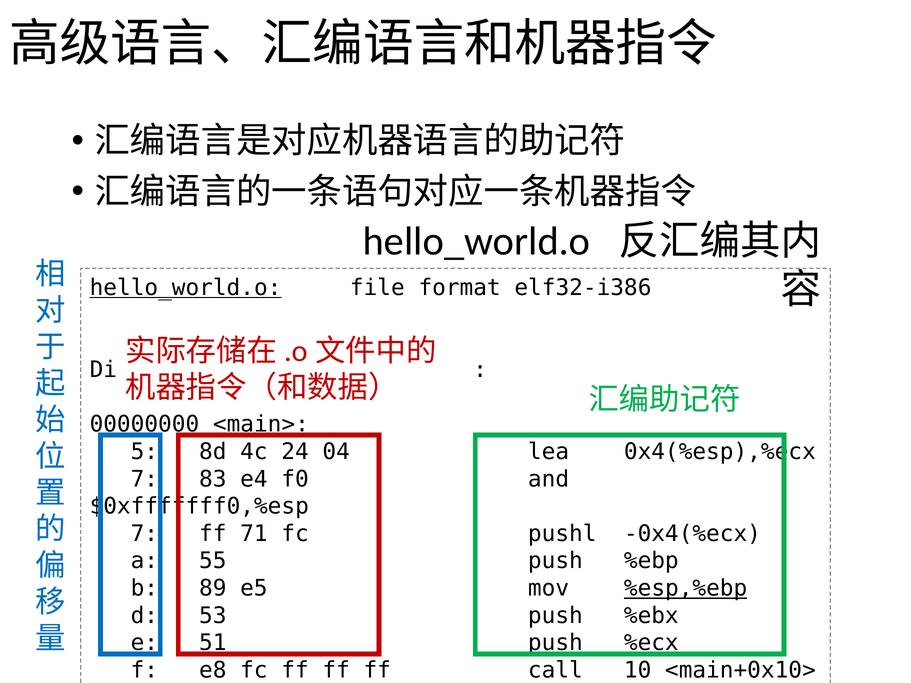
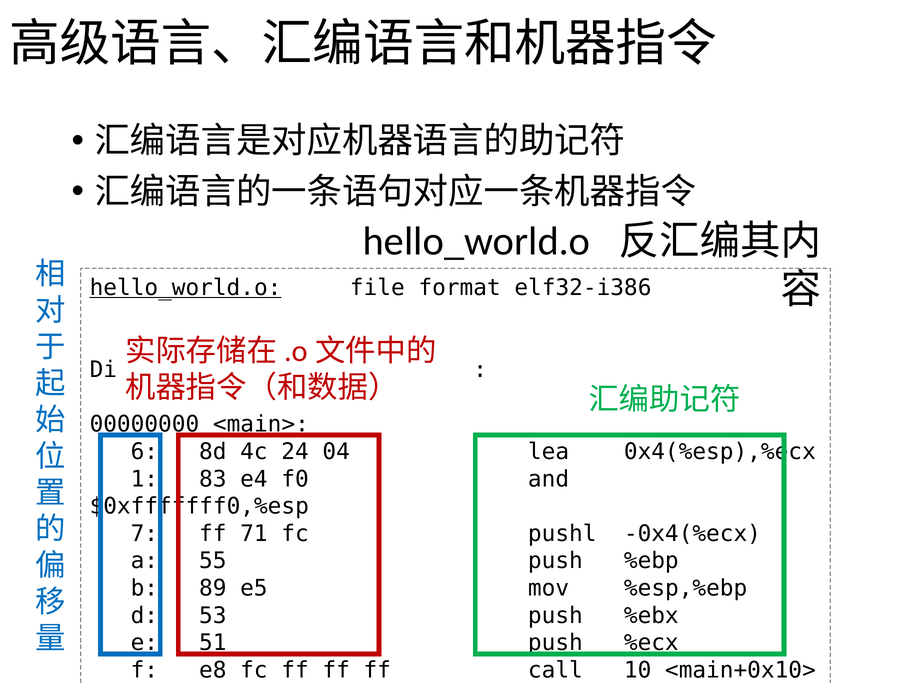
5: 5 -> 6
7 at (144, 479): 7 -> 1
%esp,%ebp underline: present -> none
